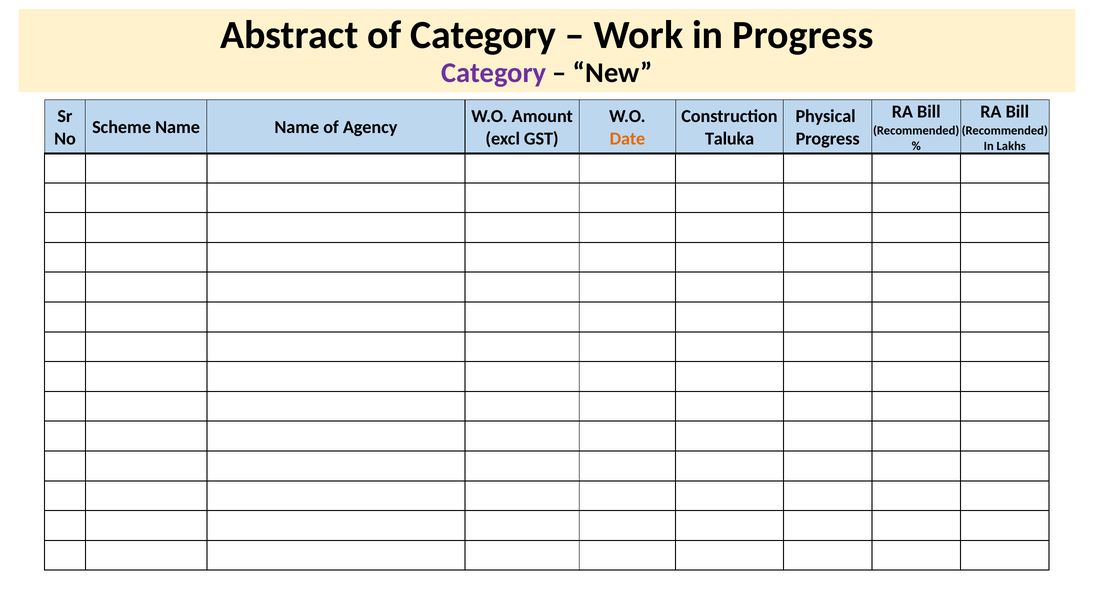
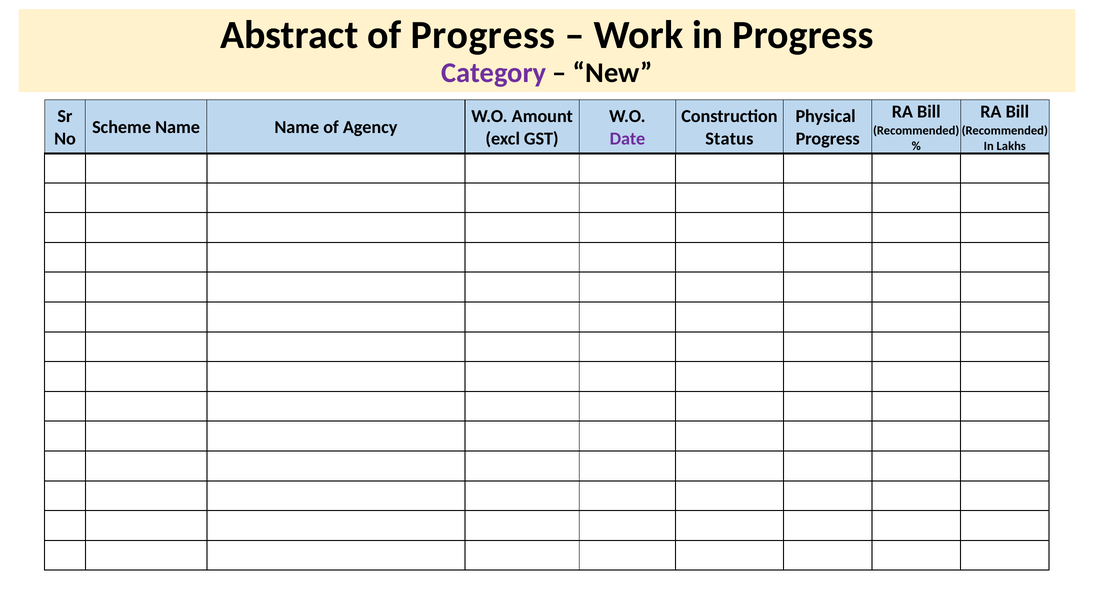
of Category: Category -> Progress
Date colour: orange -> purple
Taluka: Taluka -> Status
